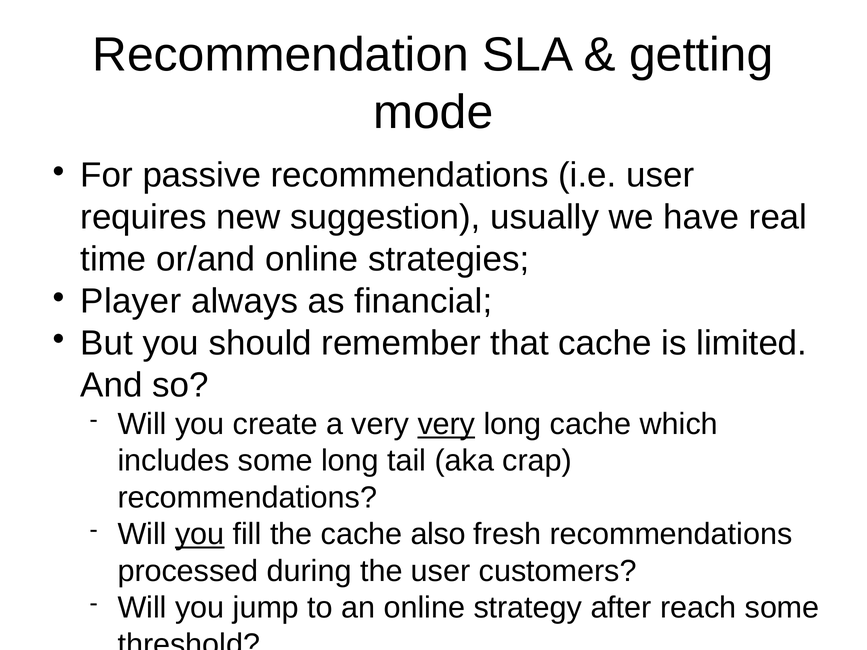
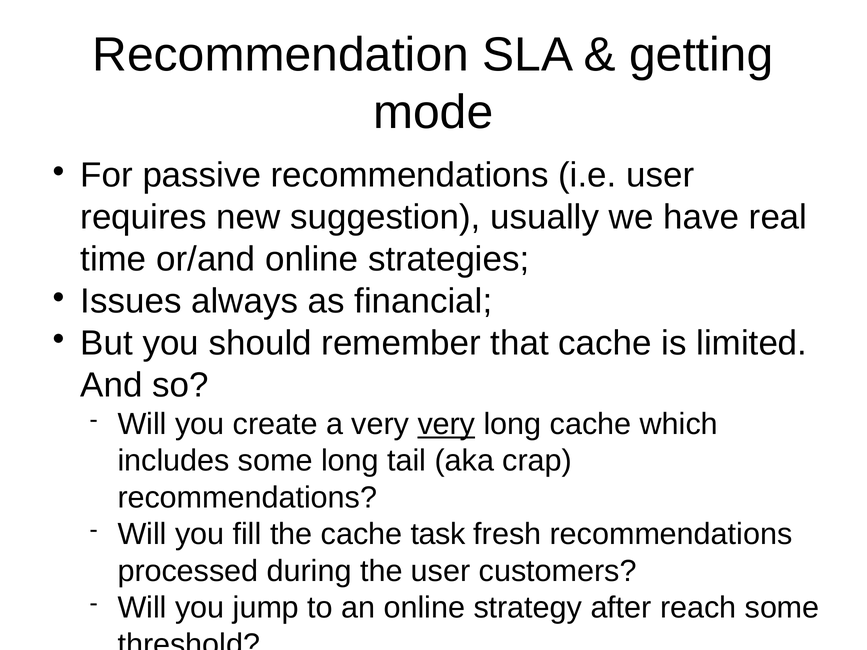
Player: Player -> Issues
you at (200, 534) underline: present -> none
also: also -> task
